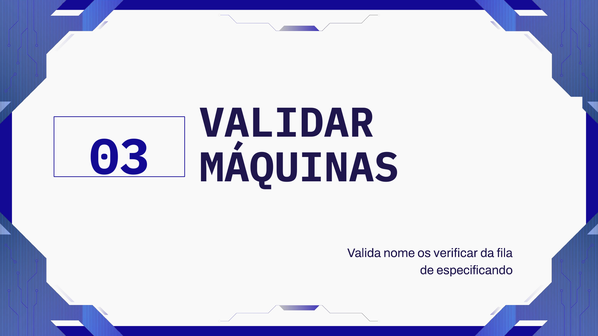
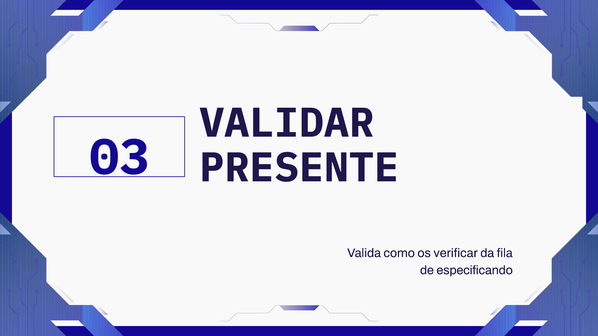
MÁQUINAS: MÁQUINAS -> PRESENTE
nome: nome -> como
